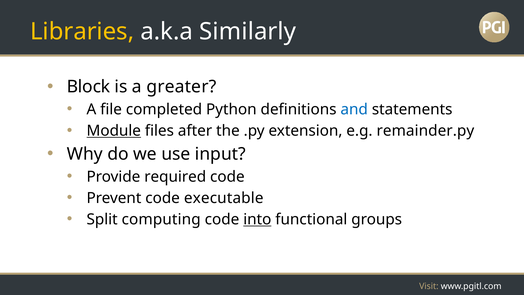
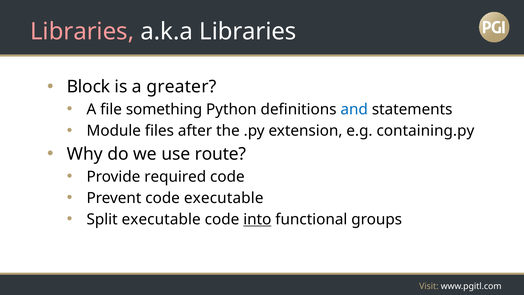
Libraries at (82, 32) colour: yellow -> pink
a.k.a Similarly: Similarly -> Libraries
completed: completed -> something
Module underline: present -> none
remainder.py: remainder.py -> containing.py
input: input -> route
Split computing: computing -> executable
